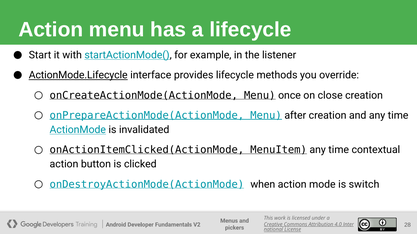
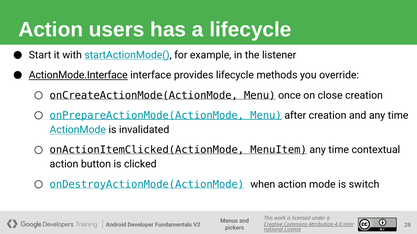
Action menu: menu -> users
ActionMode.Lifecycle: ActionMode.Lifecycle -> ActionMode.Interface
